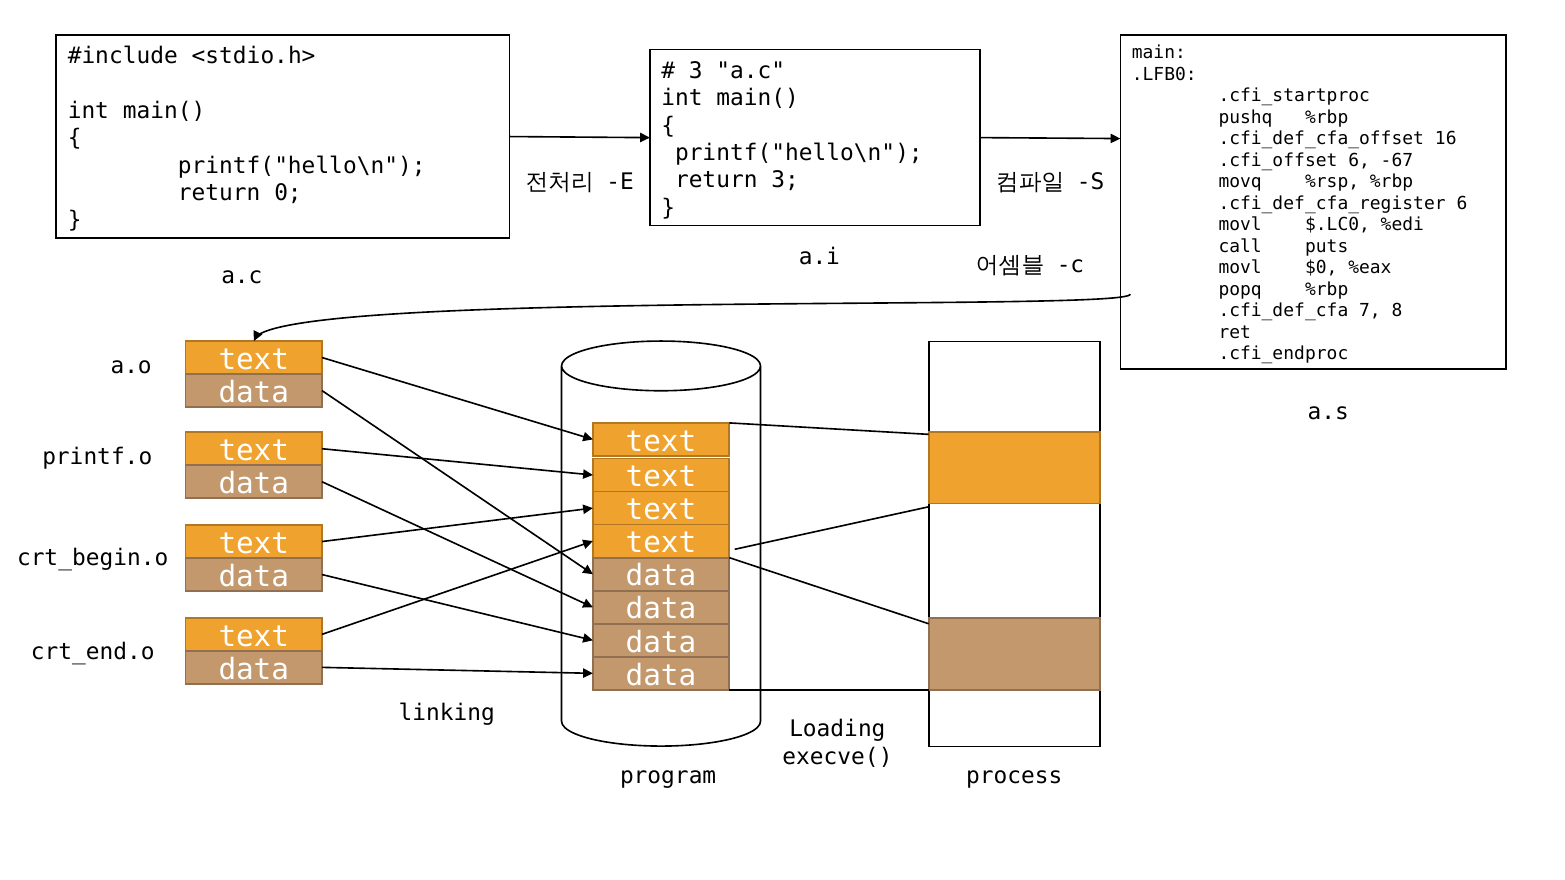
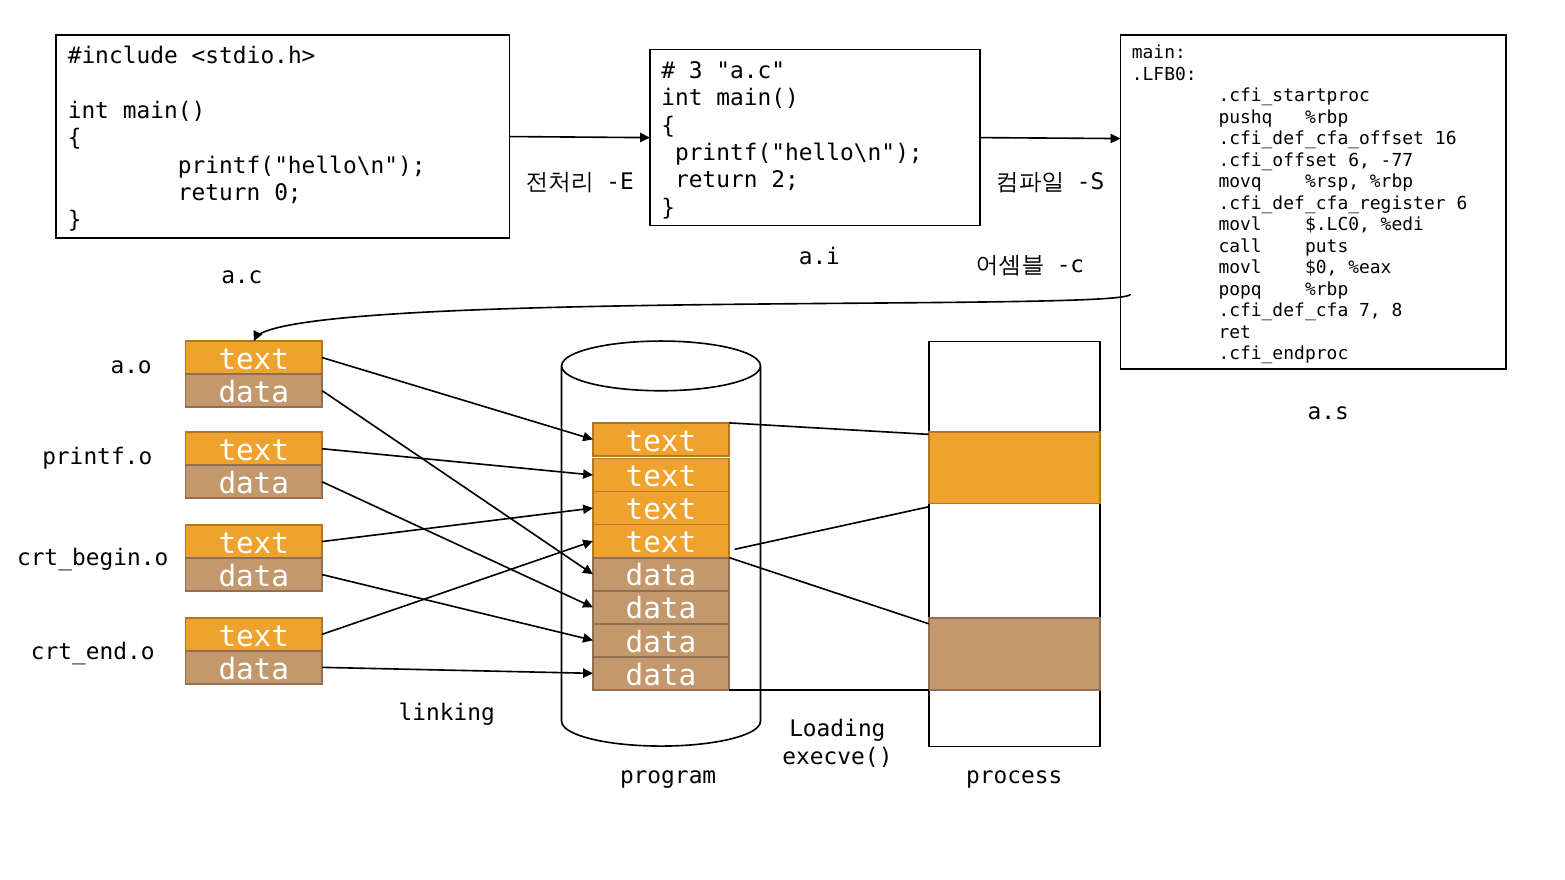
-67: -67 -> -77
return 3: 3 -> 2
